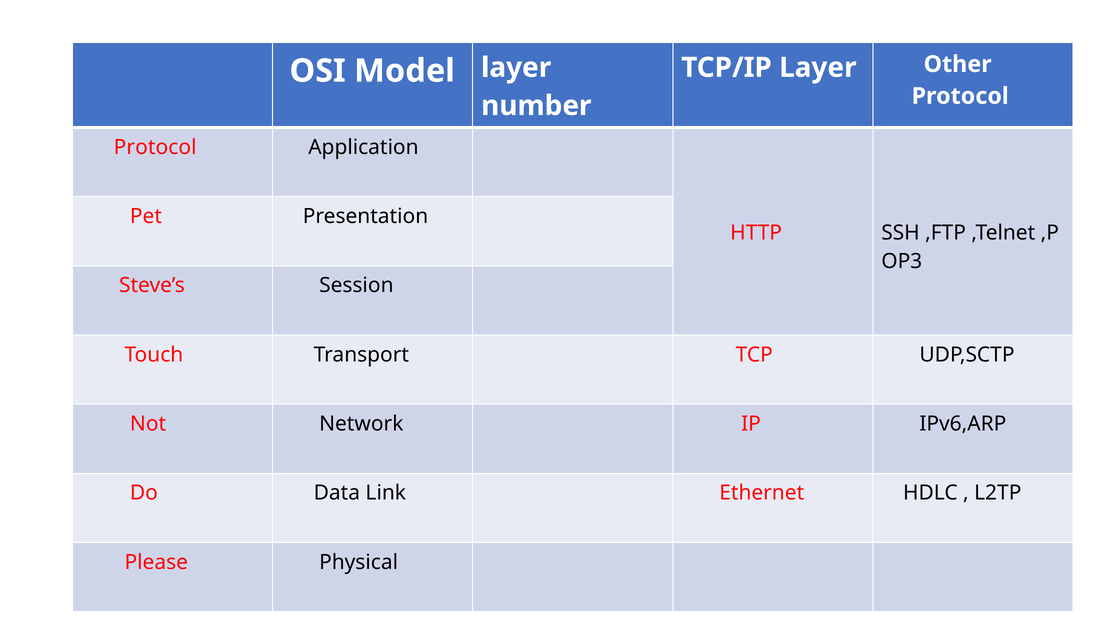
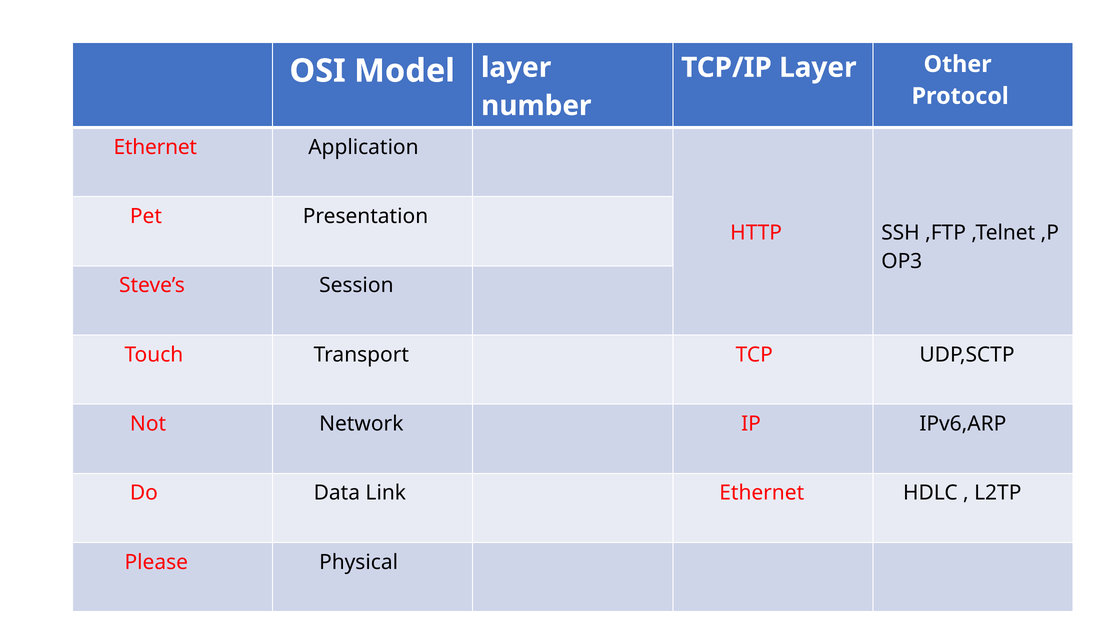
Protocol at (155, 147): Protocol -> Ethernet
